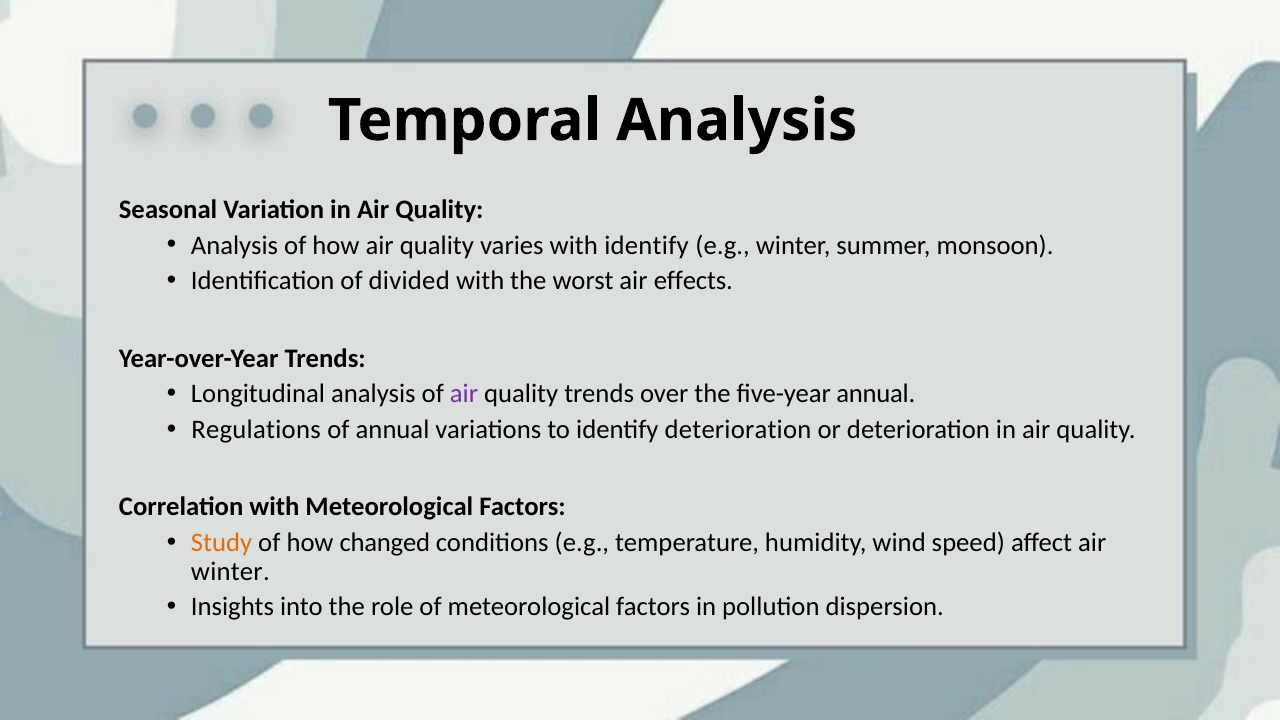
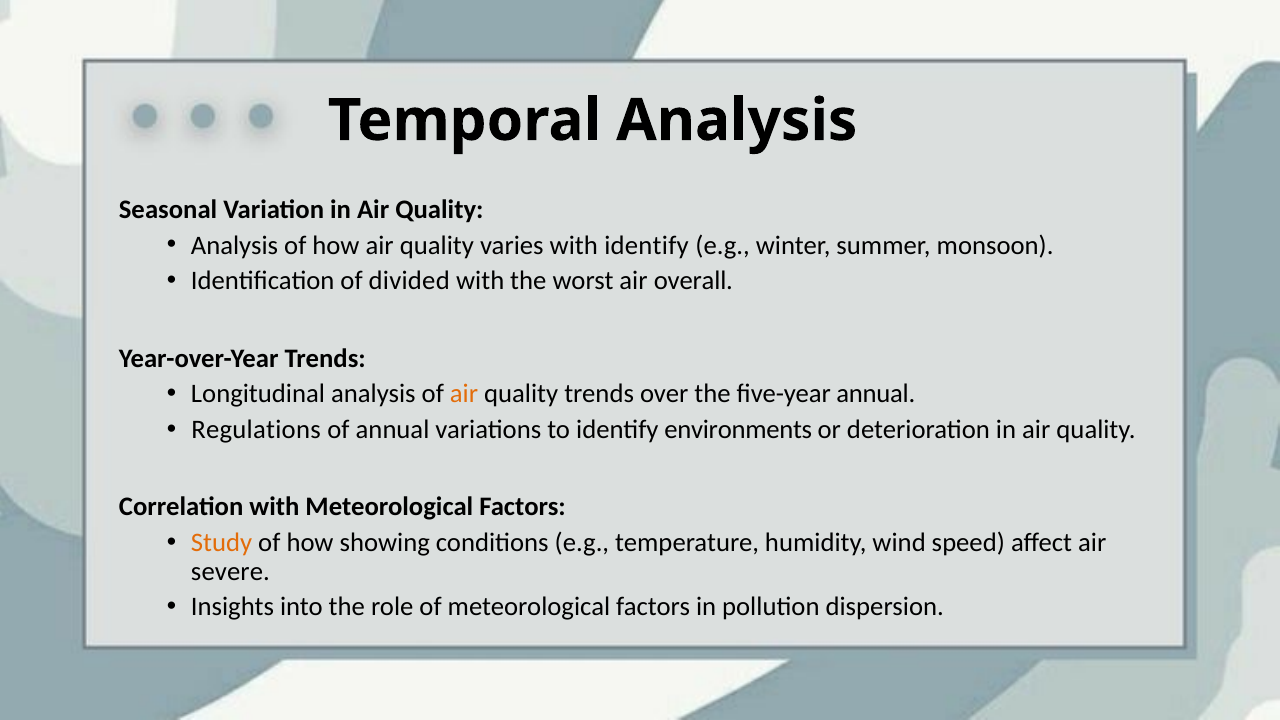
effects: effects -> overall
air at (464, 394) colour: purple -> orange
identify deterioration: deterioration -> environments
changed: changed -> showing
winter at (230, 571): winter -> severe
